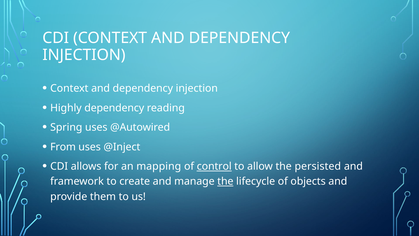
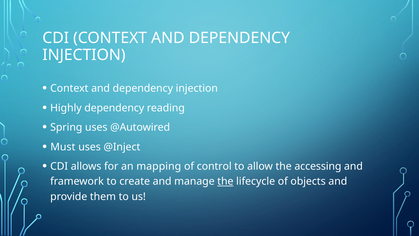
From: From -> Must
control underline: present -> none
persisted: persisted -> accessing
